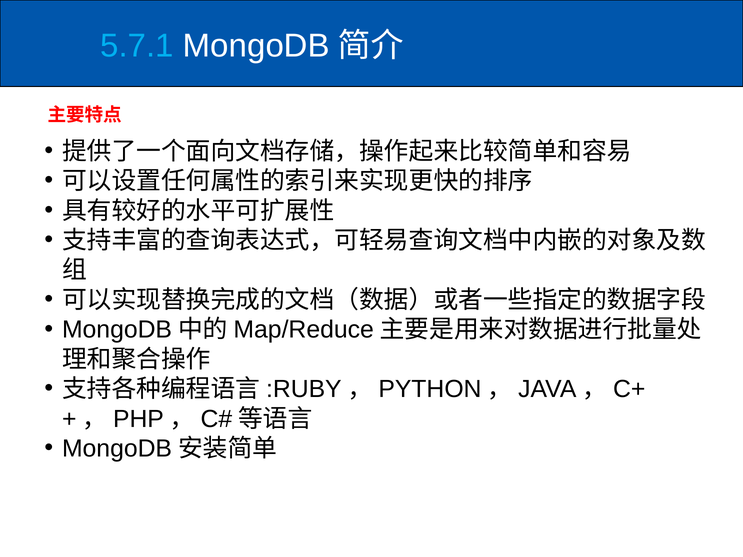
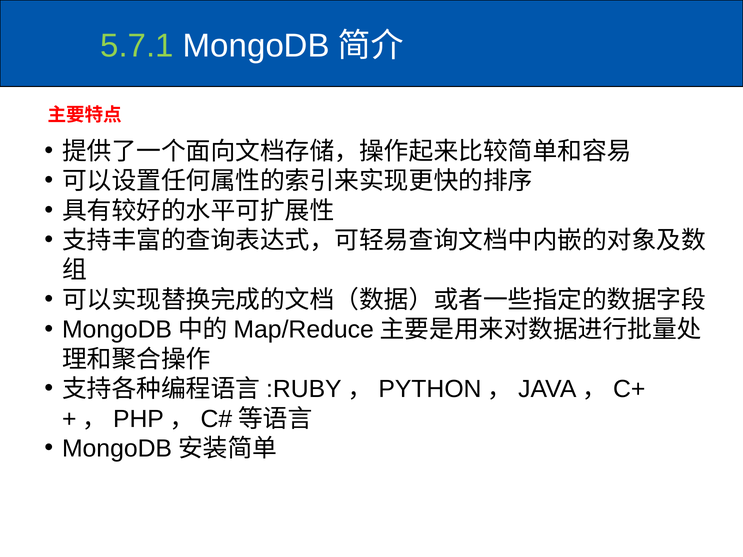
5.7.1 colour: light blue -> light green
